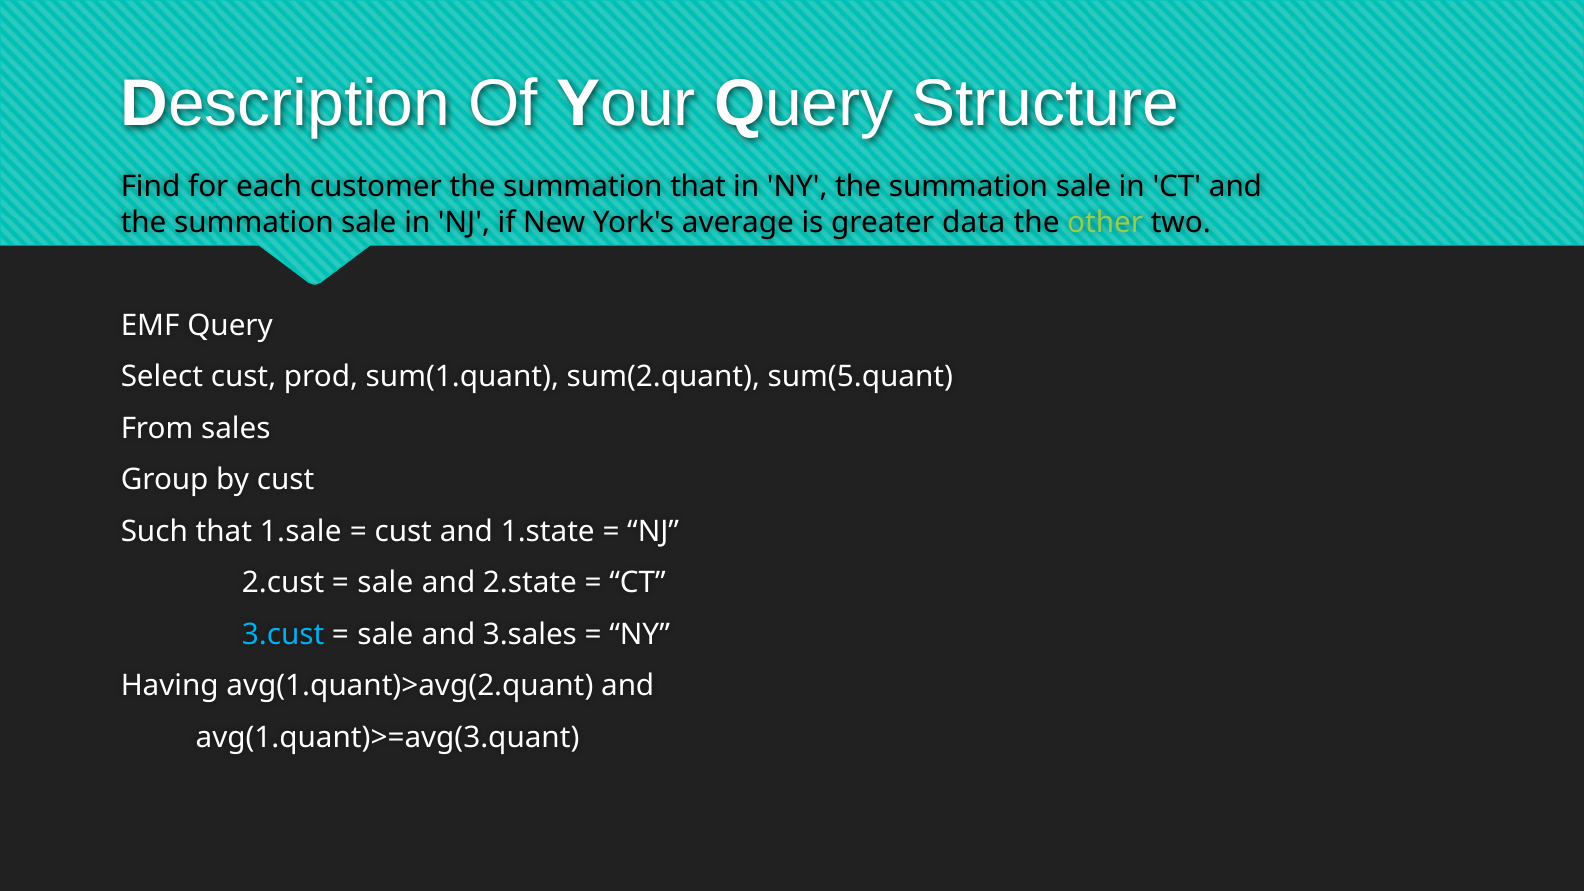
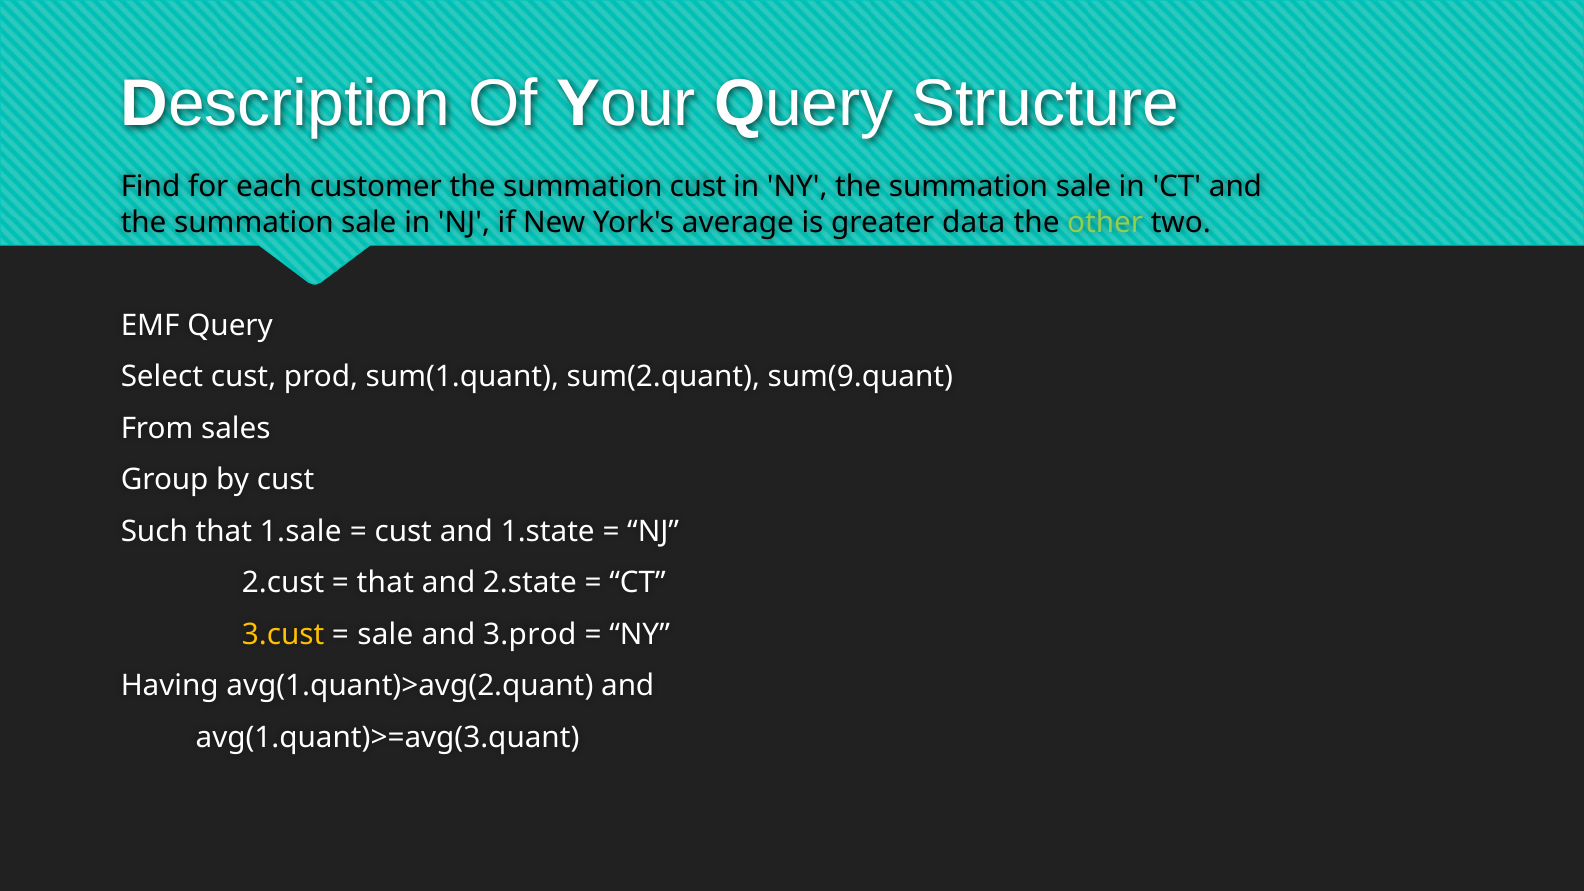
summation that: that -> cust
sum(5.quant: sum(5.quant -> sum(9.quant
sale at (385, 583): sale -> that
3.cust colour: light blue -> yellow
3.sales: 3.sales -> 3.prod
